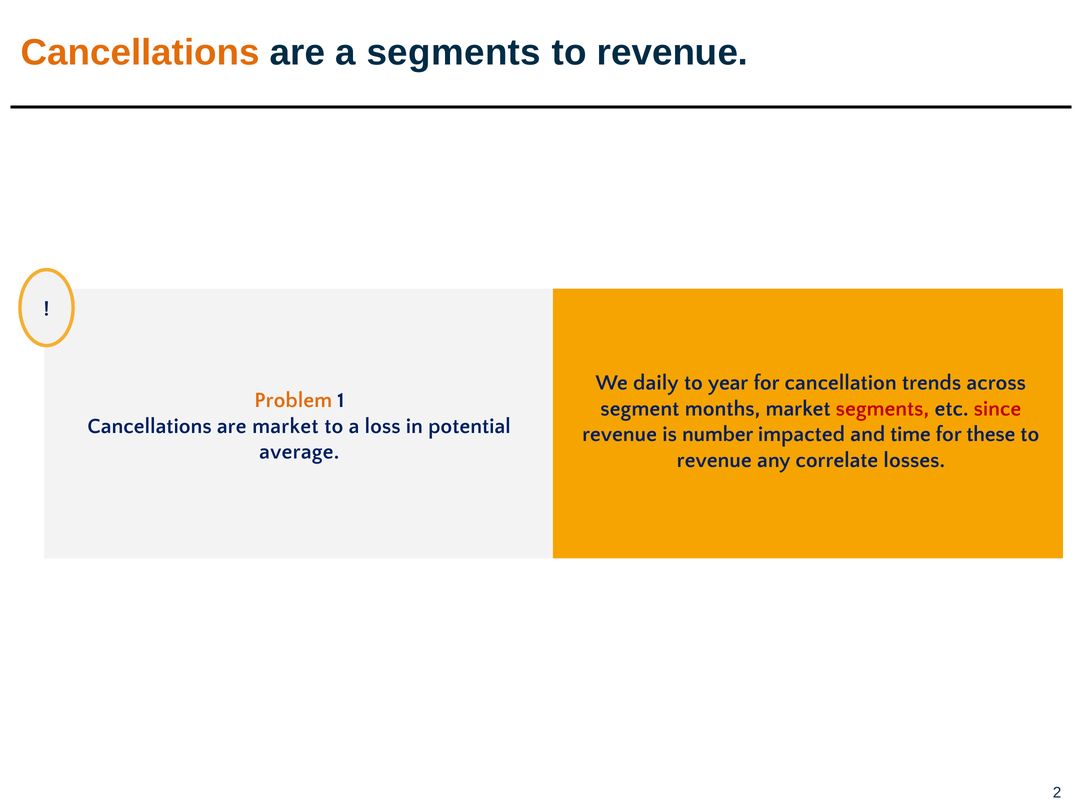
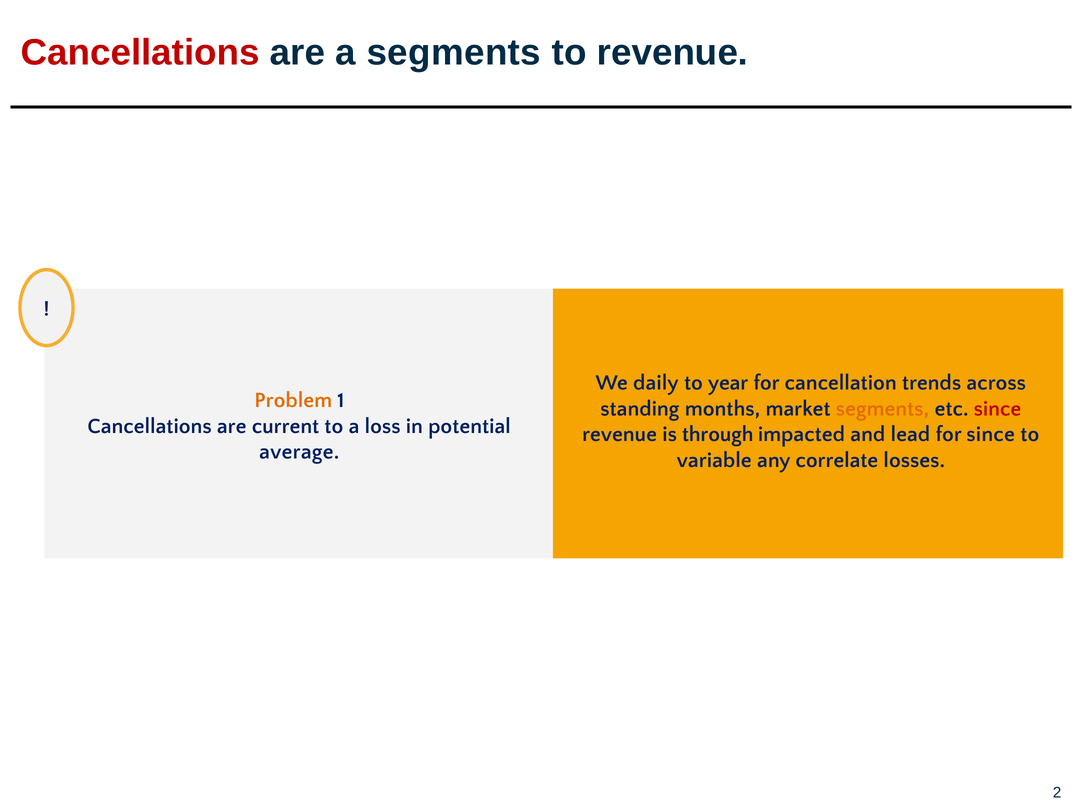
Cancellations at (140, 52) colour: orange -> red
segment: segment -> standing
segments at (882, 409) colour: red -> orange
are market: market -> current
number: number -> through
time: time -> lead
for these: these -> since
revenue at (714, 460): revenue -> variable
